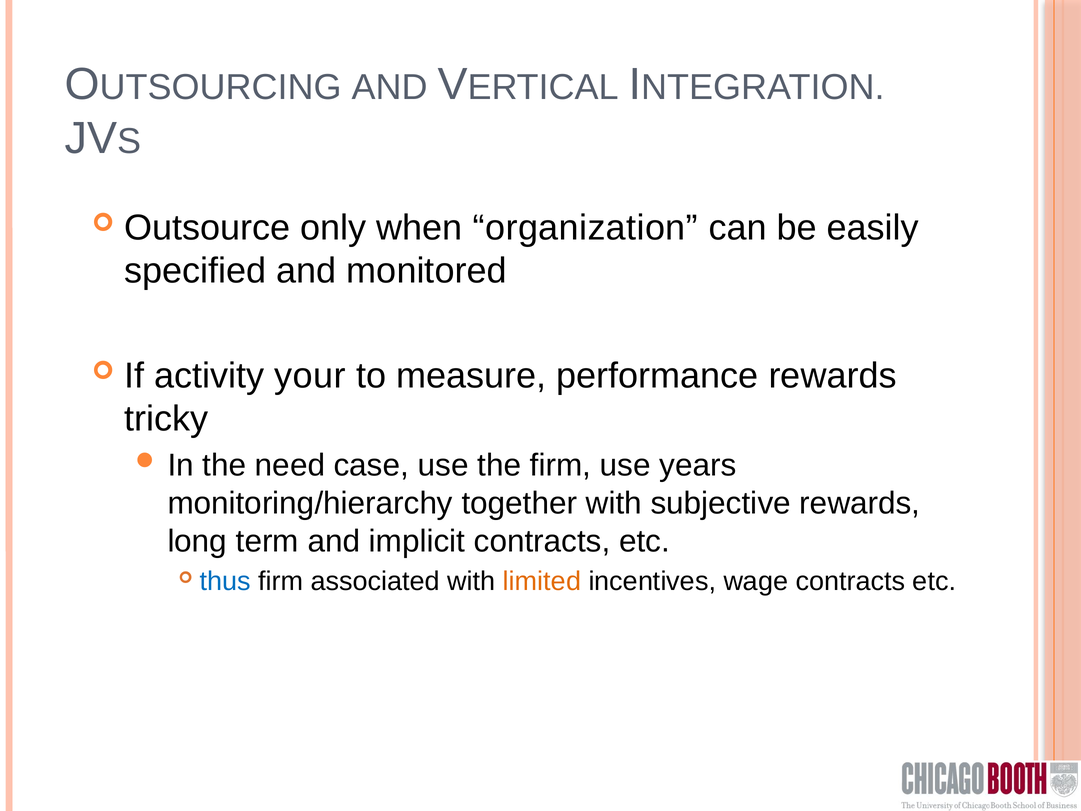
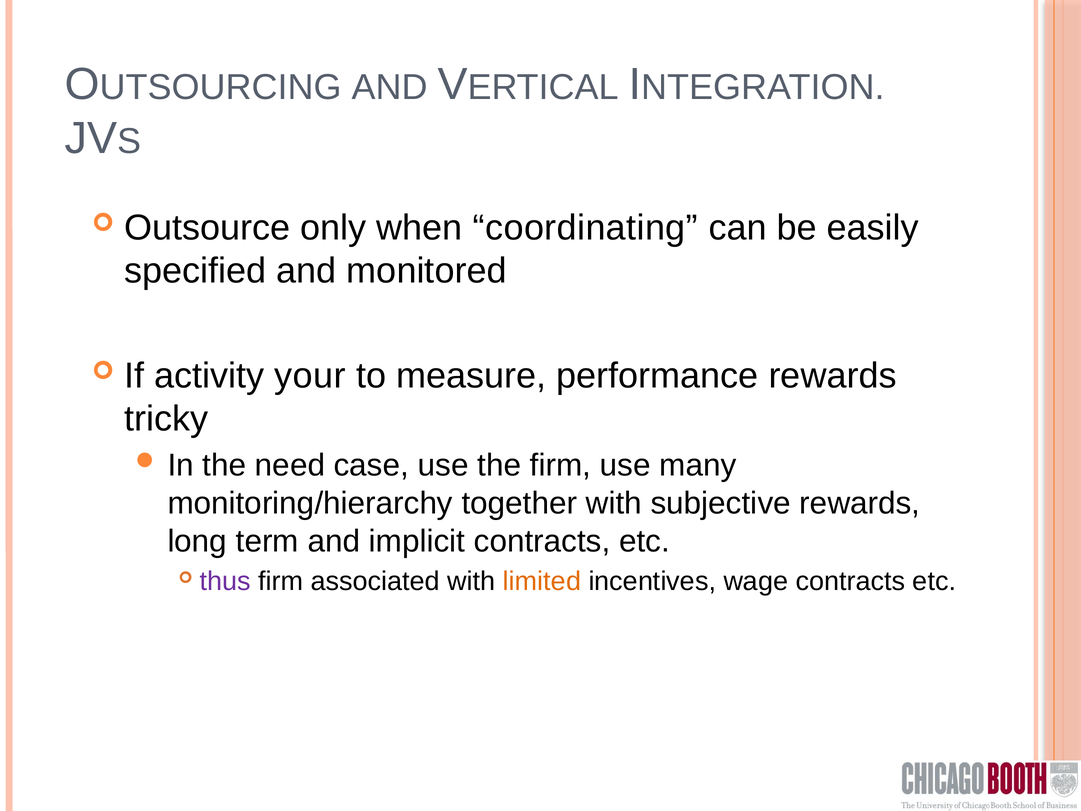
organization: organization -> coordinating
years: years -> many
thus colour: blue -> purple
